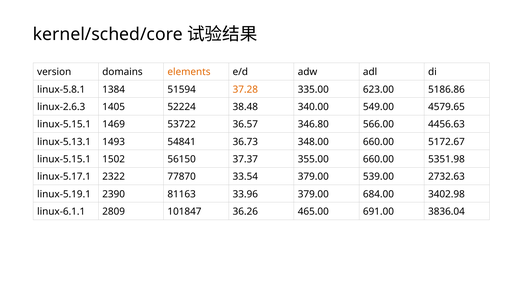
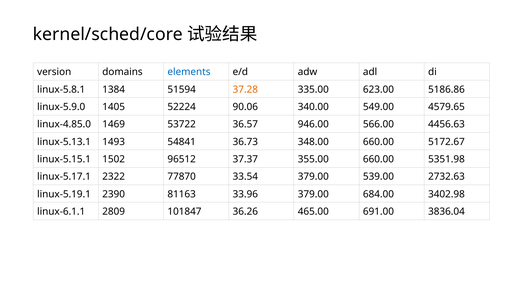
elements colour: orange -> blue
linux-2.6.3: linux-2.6.3 -> linux-5.9.0
38.48: 38.48 -> 90.06
linux-5.15.1 at (64, 125): linux-5.15.1 -> linux-4.85.0
346.80: 346.80 -> 946.00
56150: 56150 -> 96512
